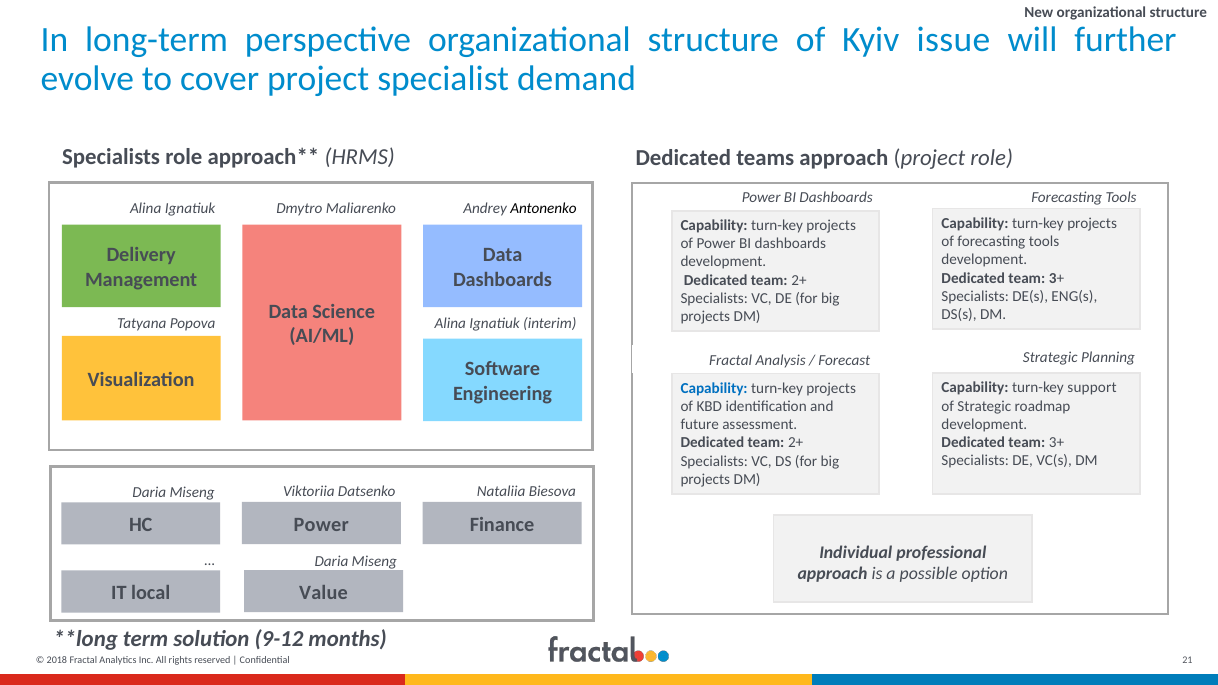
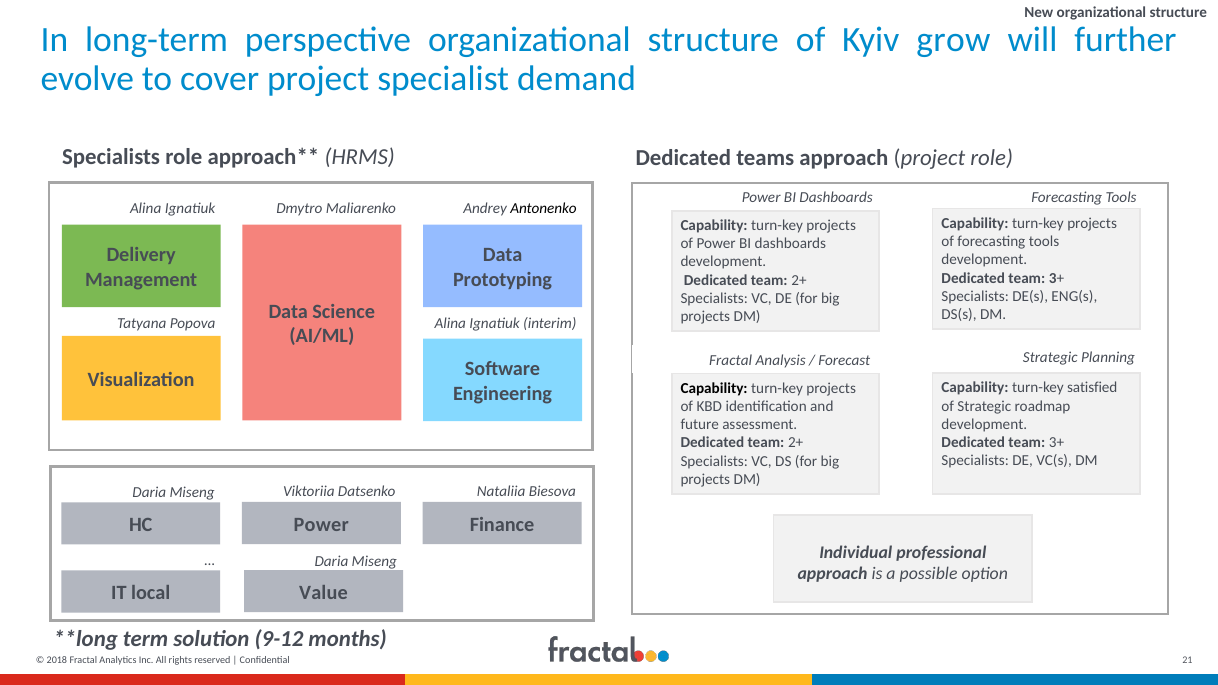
issue: issue -> grow
Dashboards at (503, 279): Dashboards -> Prototyping
support: support -> satisfied
Capability at (714, 388) colour: blue -> black
